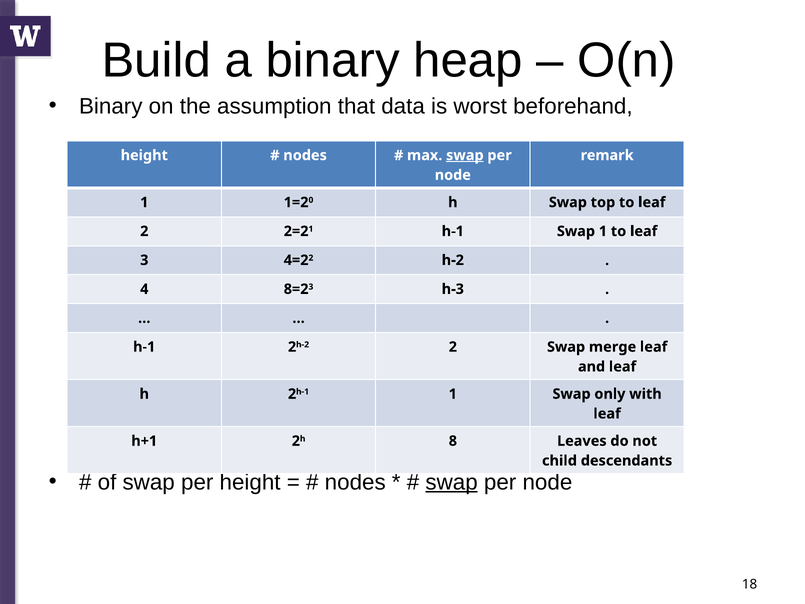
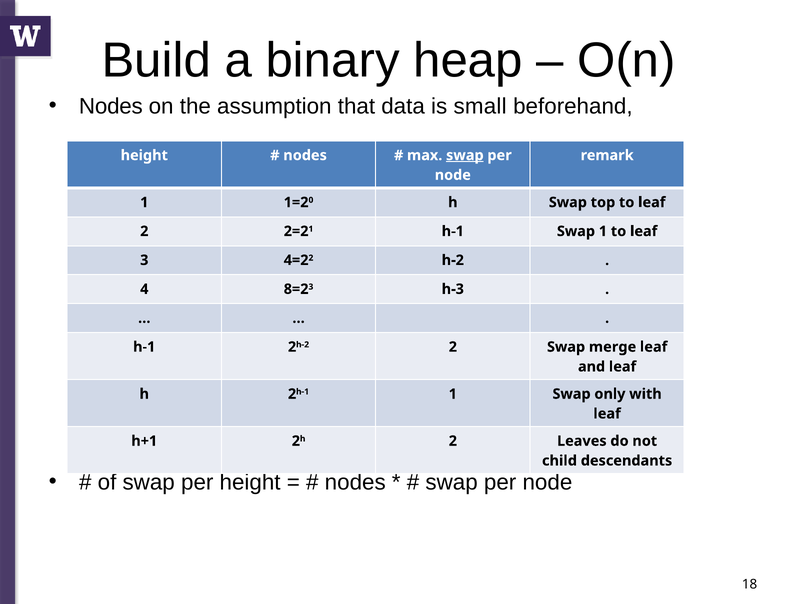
Binary at (111, 106): Binary -> Nodes
worst: worst -> small
2h 8: 8 -> 2
swap at (452, 482) underline: present -> none
